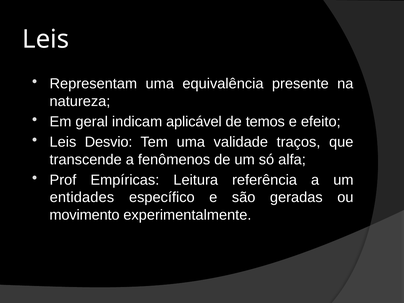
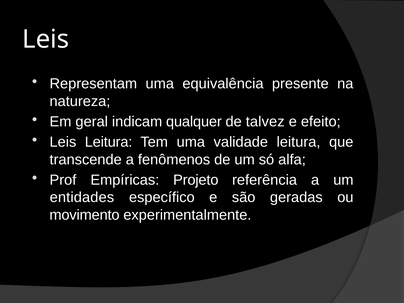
aplicável: aplicável -> qualquer
temos: temos -> talvez
Leis Desvio: Desvio -> Leitura
validade traços: traços -> leitura
Leitura: Leitura -> Projeto
